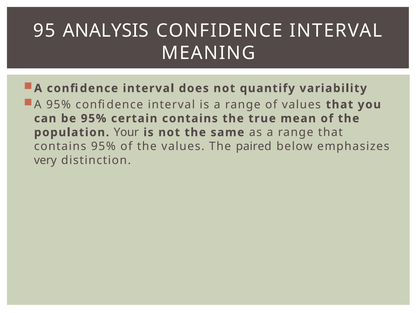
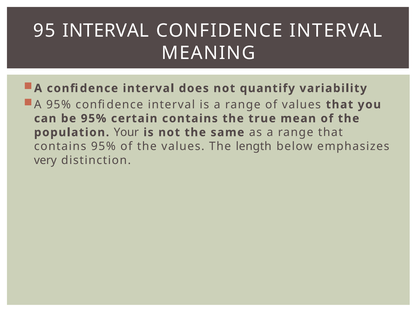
95 ANALYSIS: ANALYSIS -> INTERVAL
paired: paired -> length
